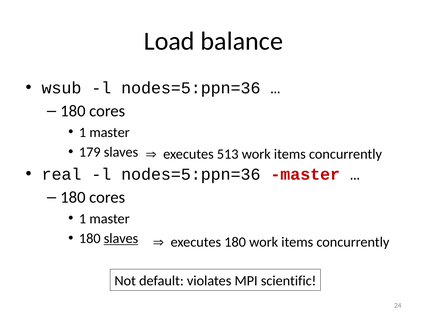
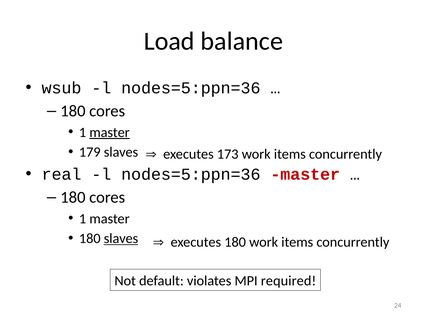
master at (110, 132) underline: none -> present
513: 513 -> 173
scientific: scientific -> required
